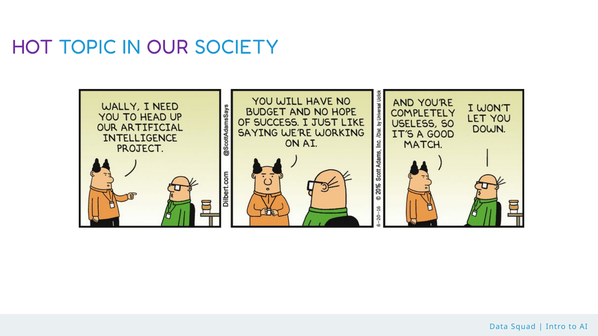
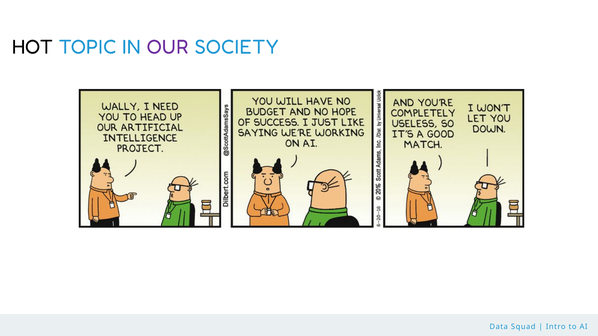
HOT colour: purple -> black
